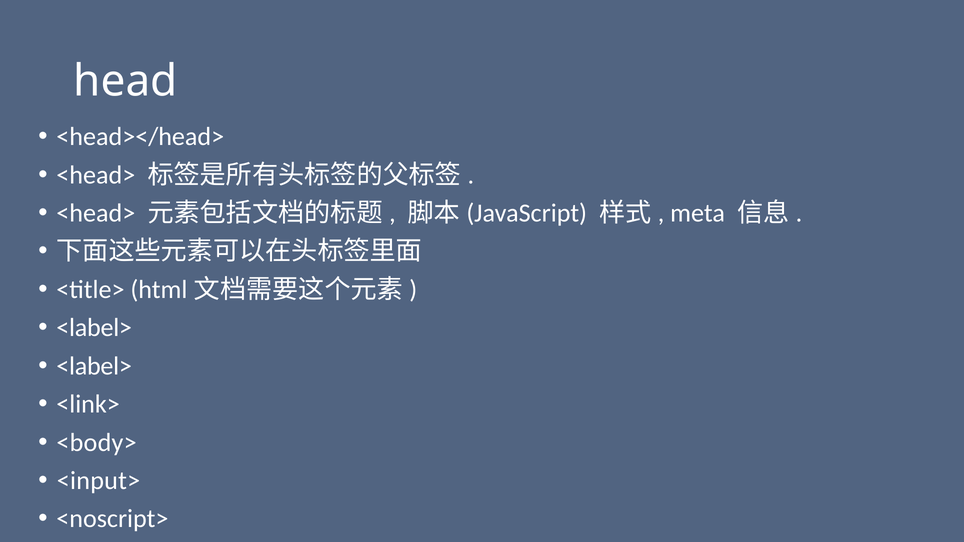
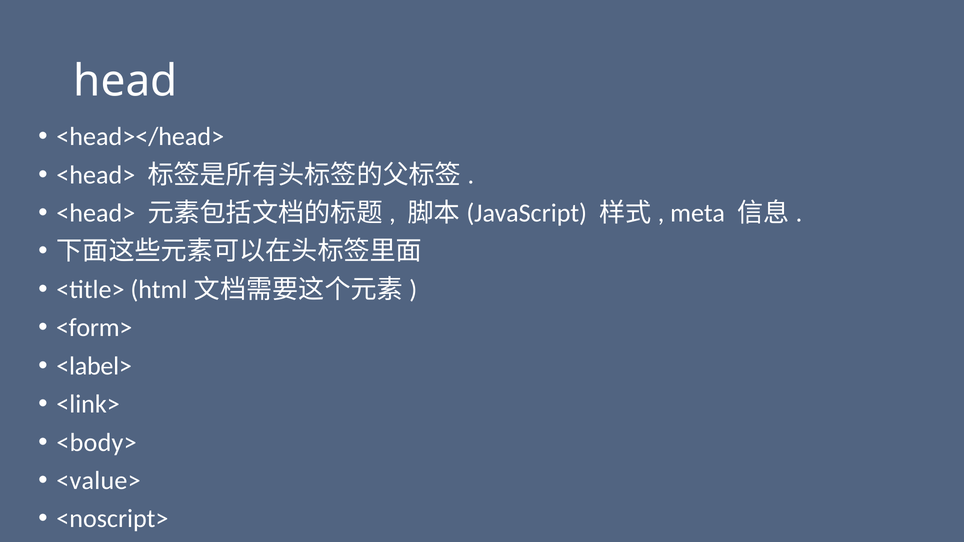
<label> at (94, 328): <label> -> <form>
<input>: <input> -> <value>
